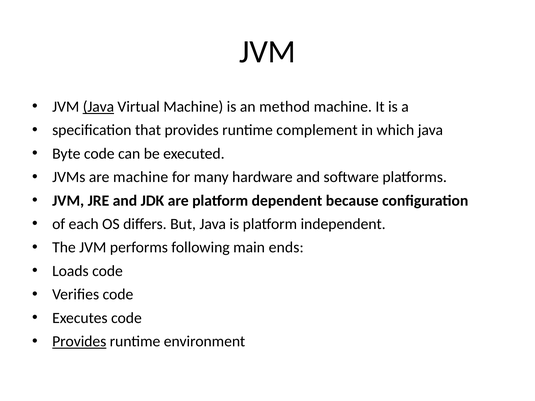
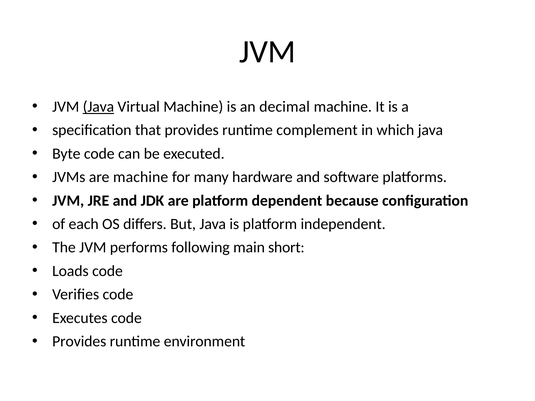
method: method -> decimal
ends: ends -> short
Provides at (79, 342) underline: present -> none
